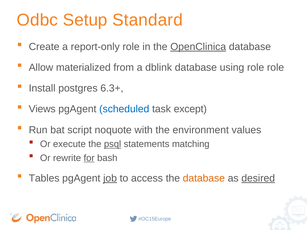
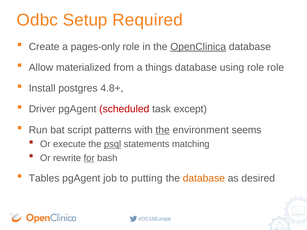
Standard: Standard -> Required
report-only: report-only -> pages-only
dblink: dblink -> things
6.3+: 6.3+ -> 4.8+
Views: Views -> Driver
scheduled colour: blue -> red
noquote: noquote -> patterns
the at (163, 130) underline: none -> present
values: values -> seems
job underline: present -> none
access: access -> putting
desired underline: present -> none
